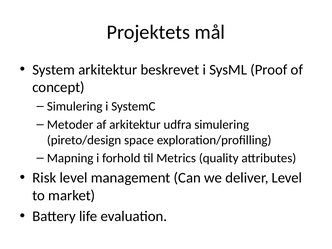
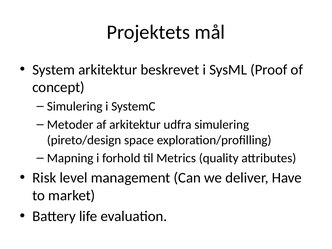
deliver Level: Level -> Have
